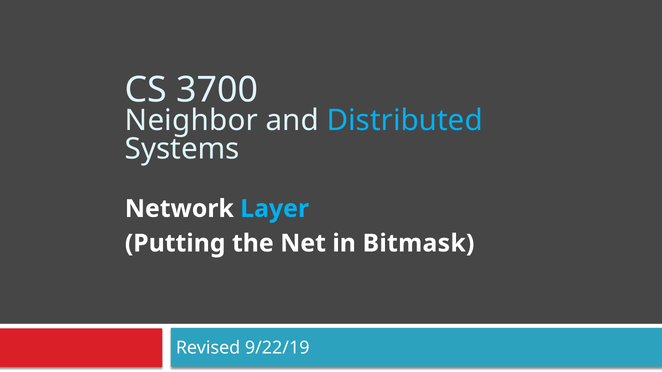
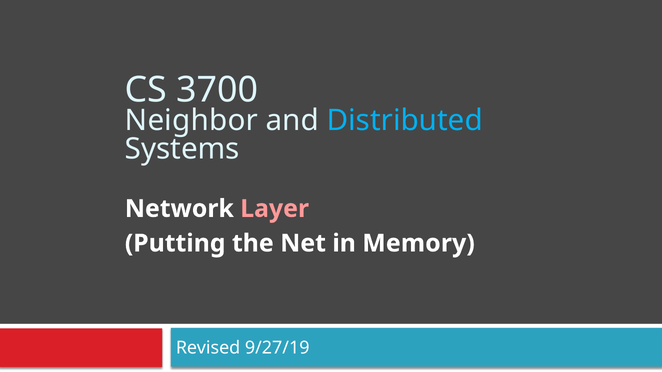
Layer colour: light blue -> pink
Bitmask: Bitmask -> Memory
9/22/19: 9/22/19 -> 9/27/19
